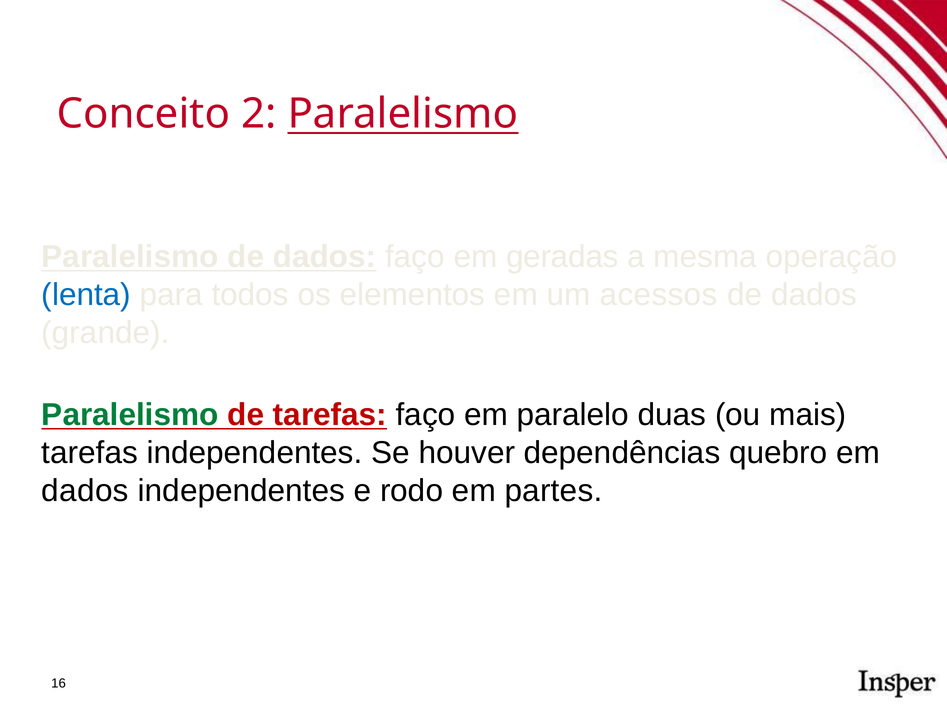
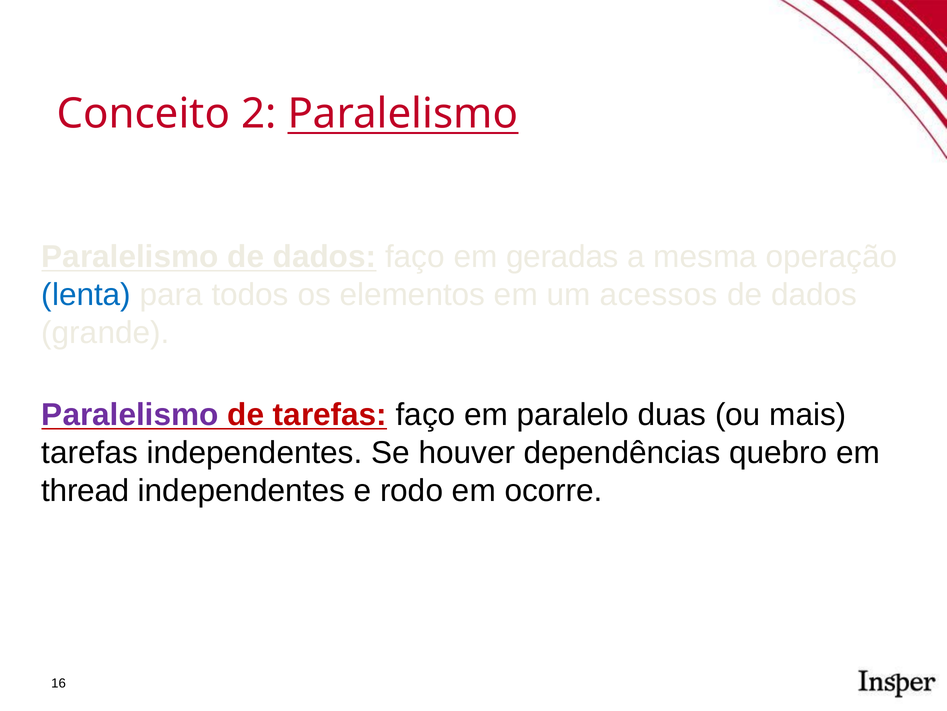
Paralelismo at (130, 415) colour: green -> purple
dados at (85, 490): dados -> thread
partes: partes -> ocorre
